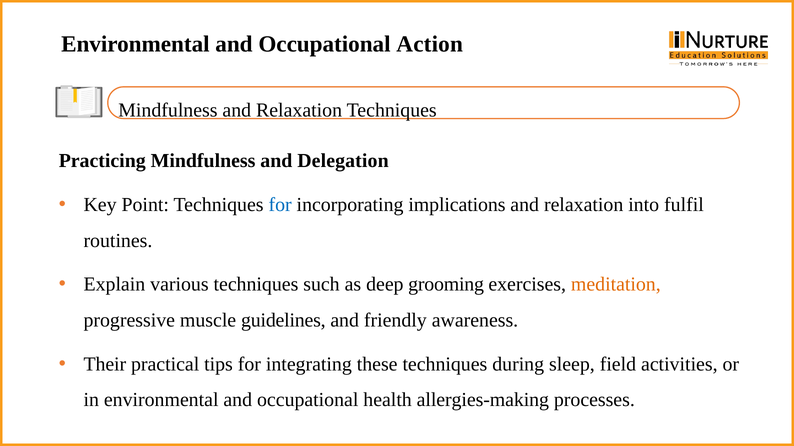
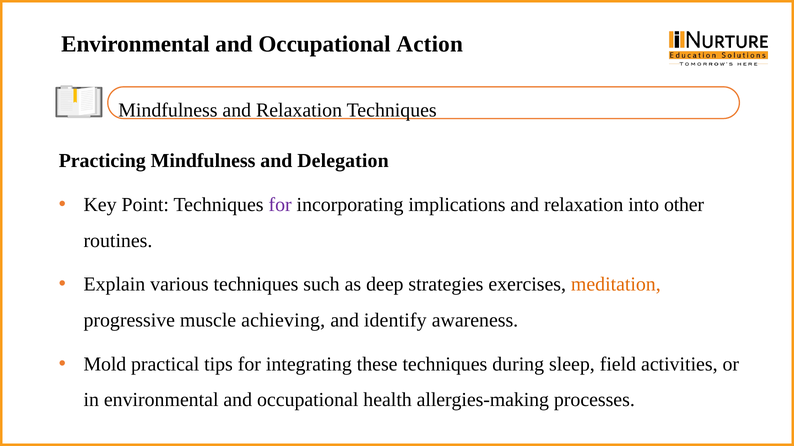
for at (280, 205) colour: blue -> purple
fulfil: fulfil -> other
grooming: grooming -> strategies
guidelines: guidelines -> achieving
friendly: friendly -> identify
Their: Their -> Mold
